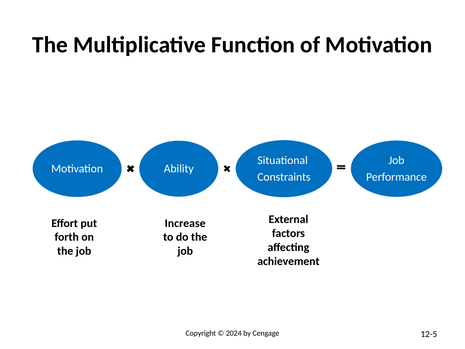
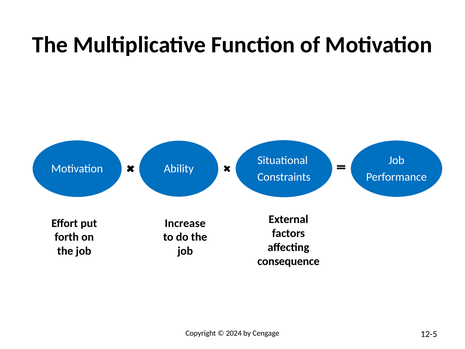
achievement: achievement -> consequence
